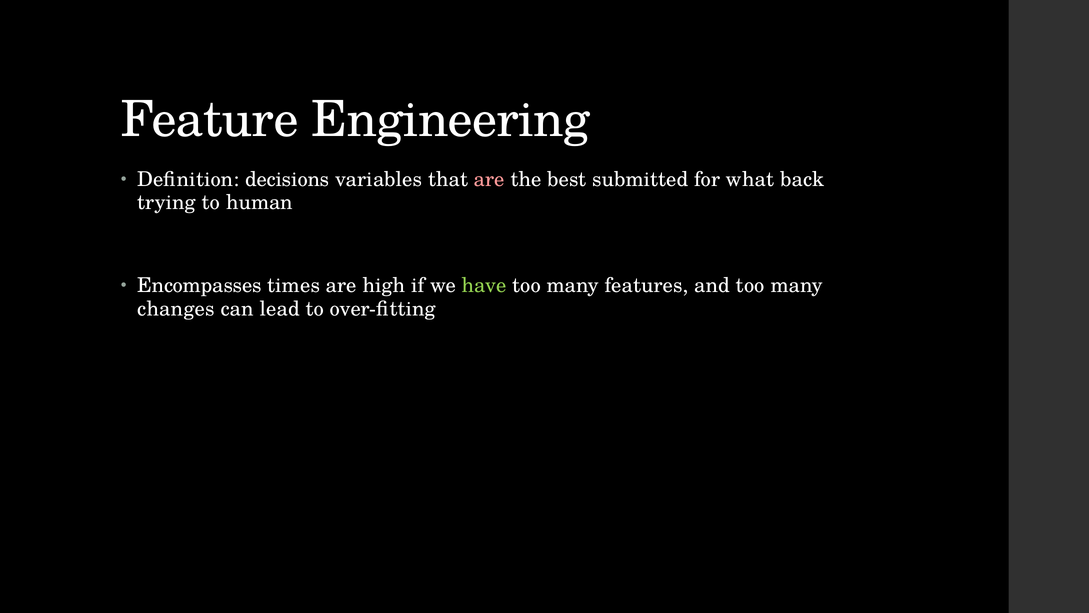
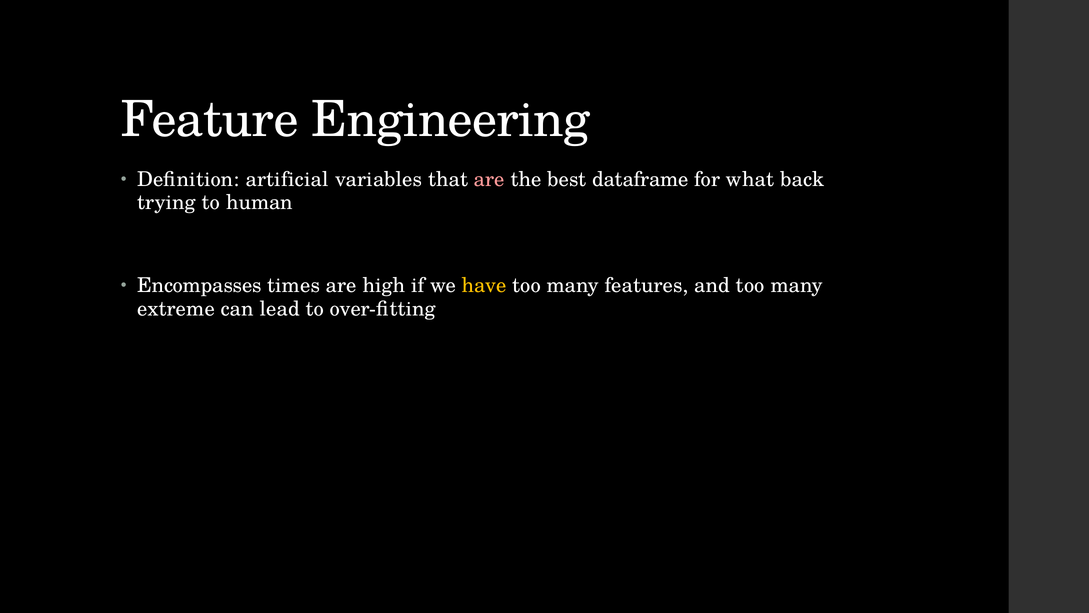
decisions: decisions -> artificial
submitted: submitted -> dataframe
have colour: light green -> yellow
changes: changes -> extreme
